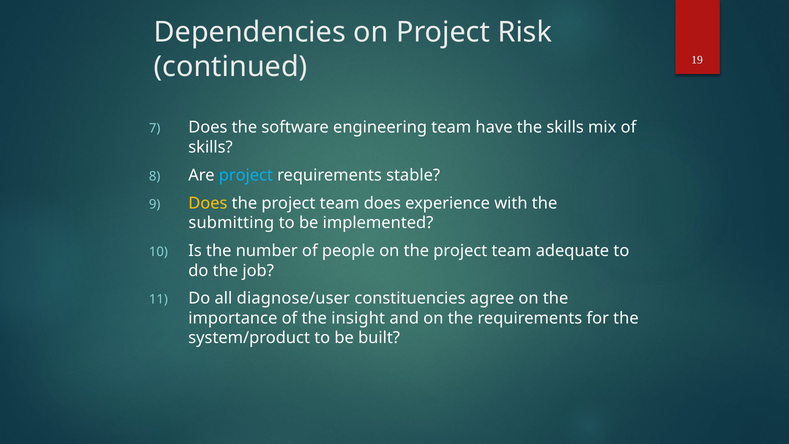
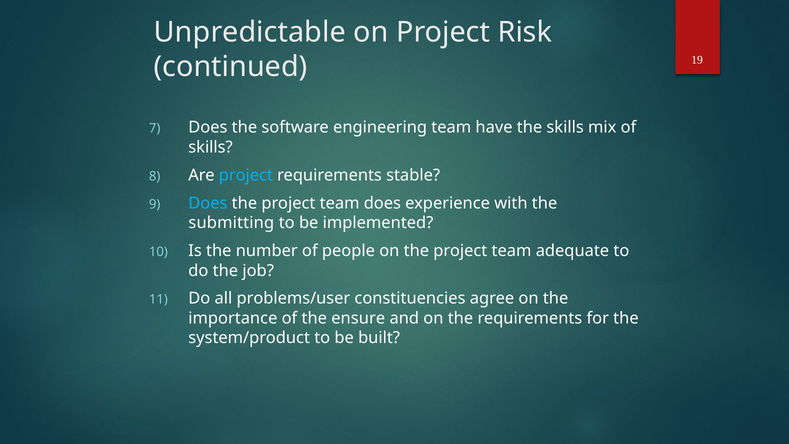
Dependencies: Dependencies -> Unpredictable
Does at (208, 203) colour: yellow -> light blue
diagnose/user: diagnose/user -> problems/user
insight: insight -> ensure
